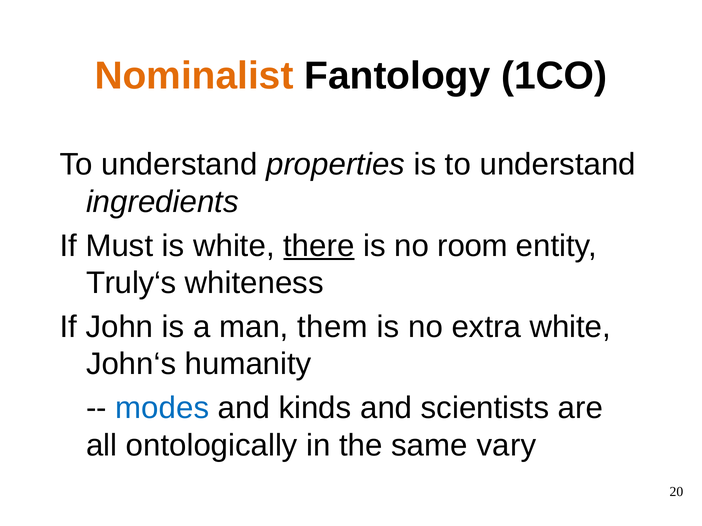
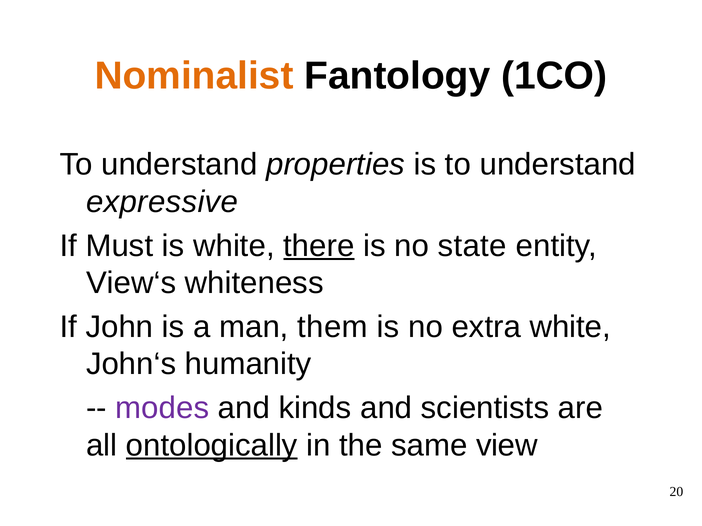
ingredients: ingredients -> expressive
room: room -> state
Truly‘s: Truly‘s -> View‘s
modes colour: blue -> purple
ontologically underline: none -> present
vary: vary -> view
